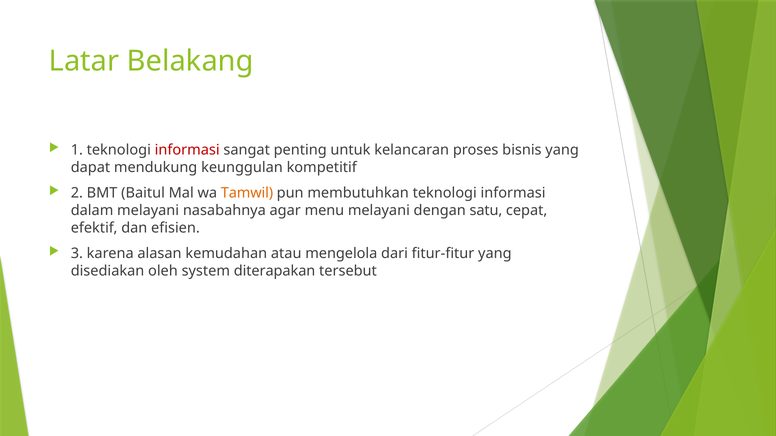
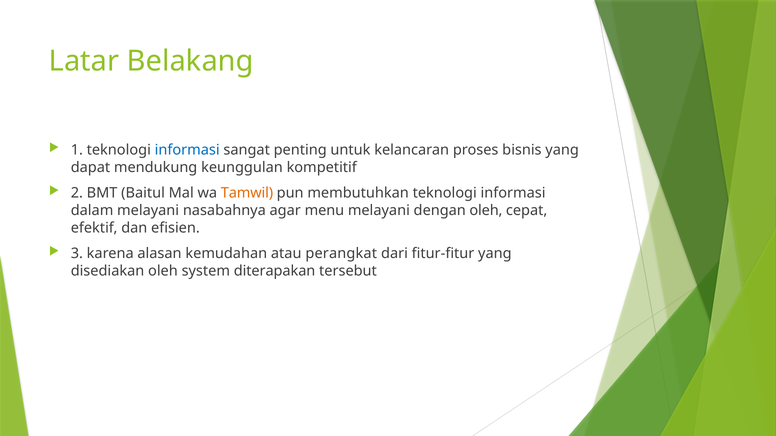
informasi at (187, 150) colour: red -> blue
dengan satu: satu -> oleh
mengelola: mengelola -> perangkat
